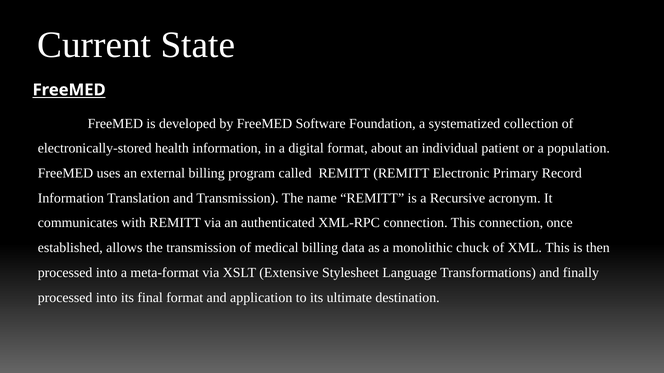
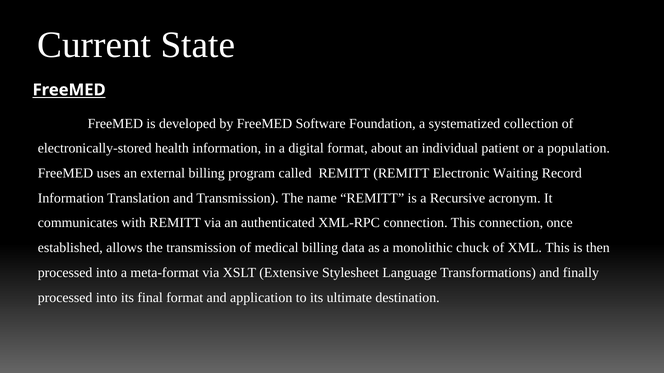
Primary: Primary -> Waiting
